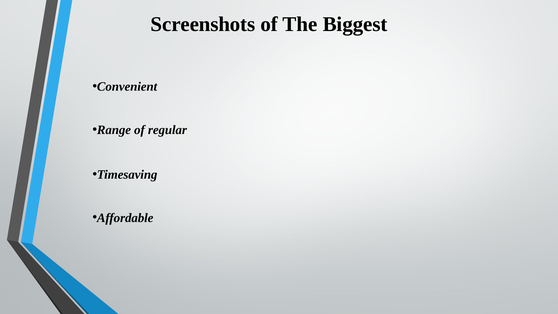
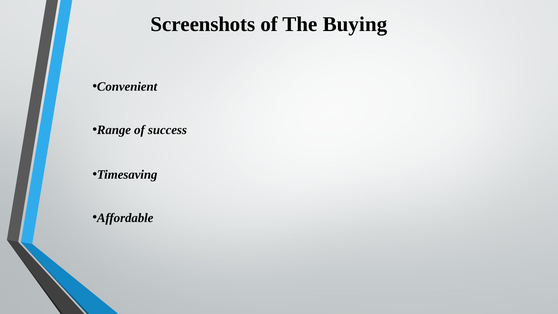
Biggest: Biggest -> Buying
regular: regular -> success
